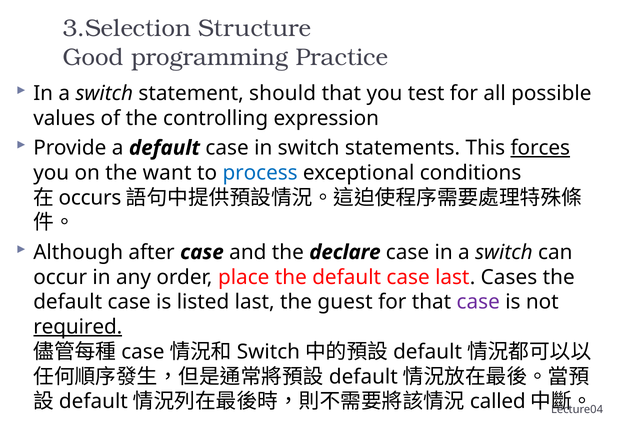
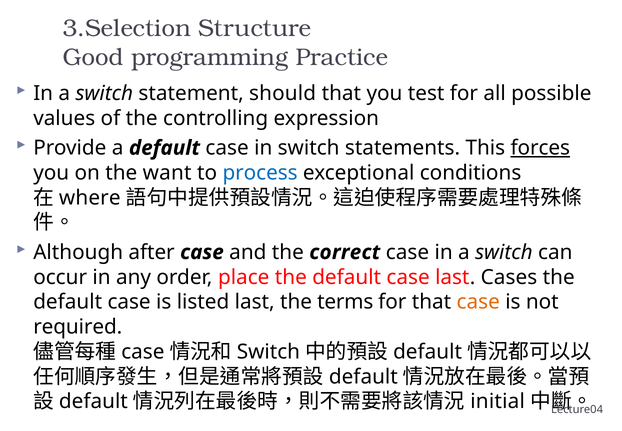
occurs: occurs -> where
declare: declare -> correct
guest: guest -> terms
case at (478, 302) colour: purple -> orange
required underline: present -> none
called: called -> initial
